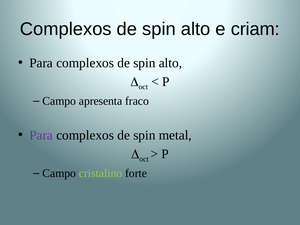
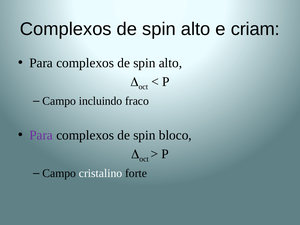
apresenta: apresenta -> incluindo
metal: metal -> bloco
cristalino colour: light green -> white
